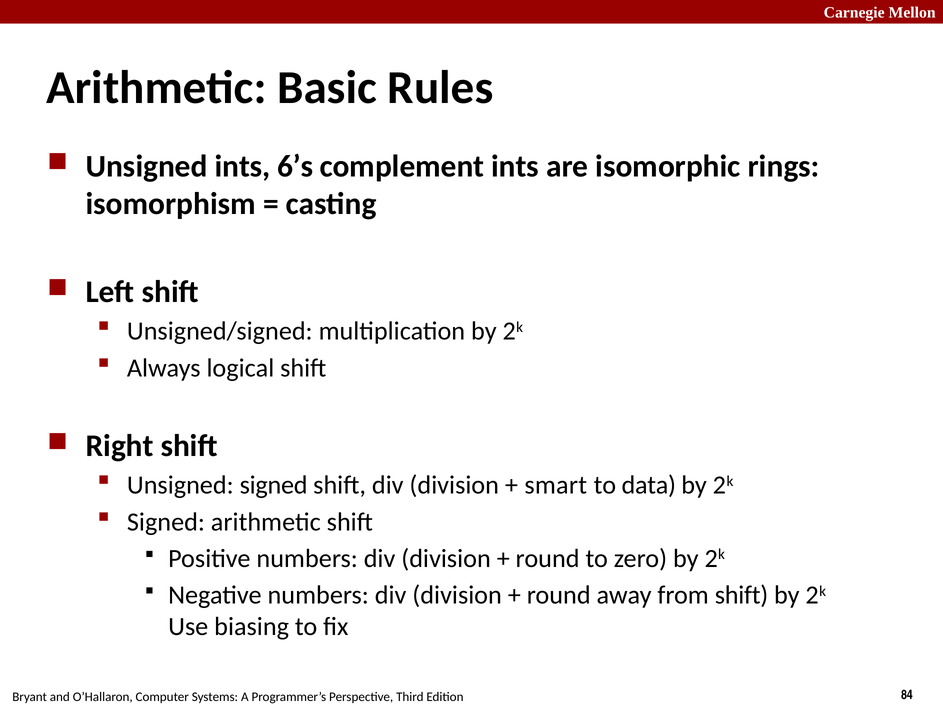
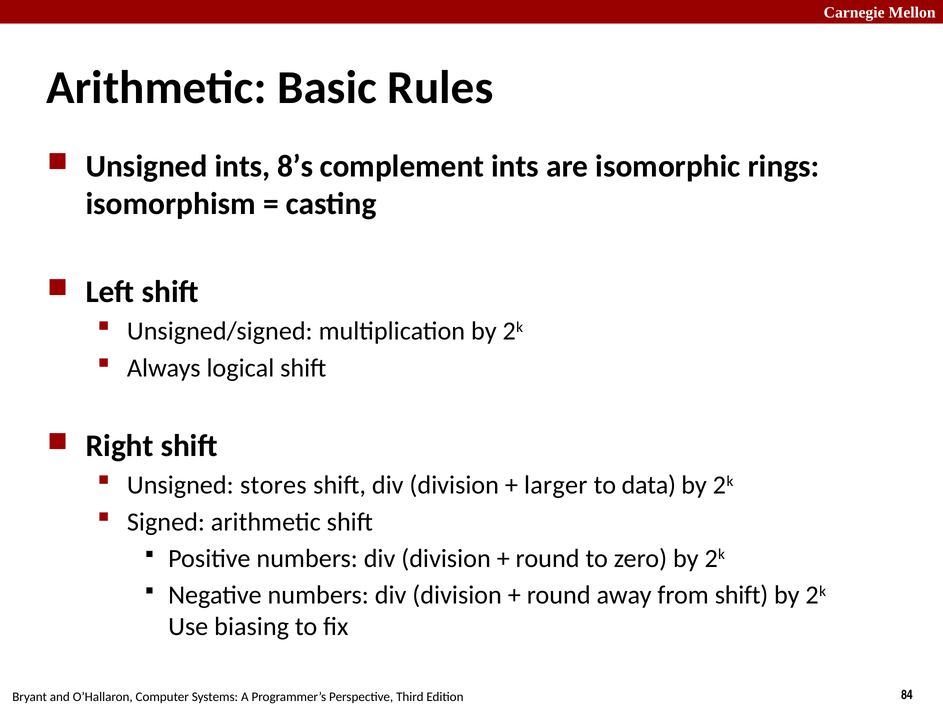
6’s: 6’s -> 8’s
Unsigned signed: signed -> stores
smart: smart -> larger
